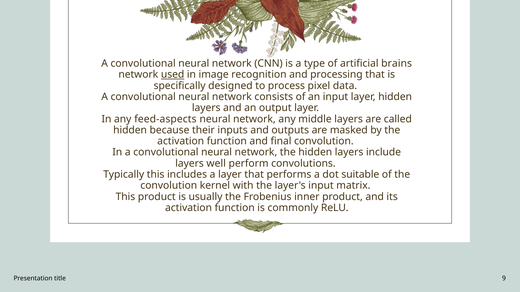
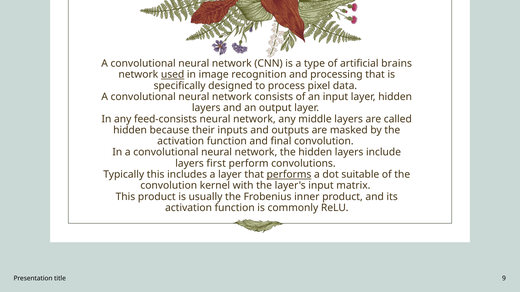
feed-aspects: feed-aspects -> feed-consists
well: well -> first
performs underline: none -> present
